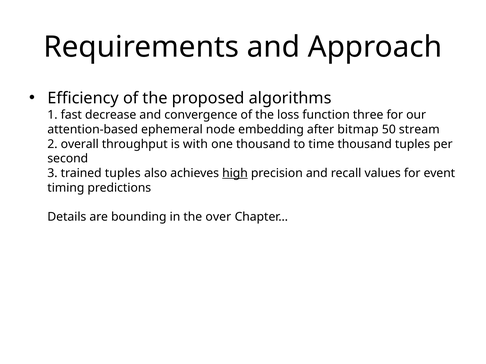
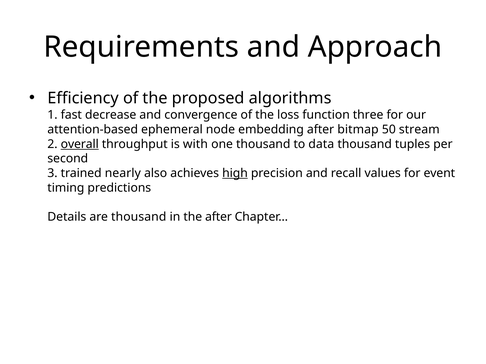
overall underline: none -> present
time: time -> data
trained tuples: tuples -> nearly
are bounding: bounding -> thousand
the over: over -> after
